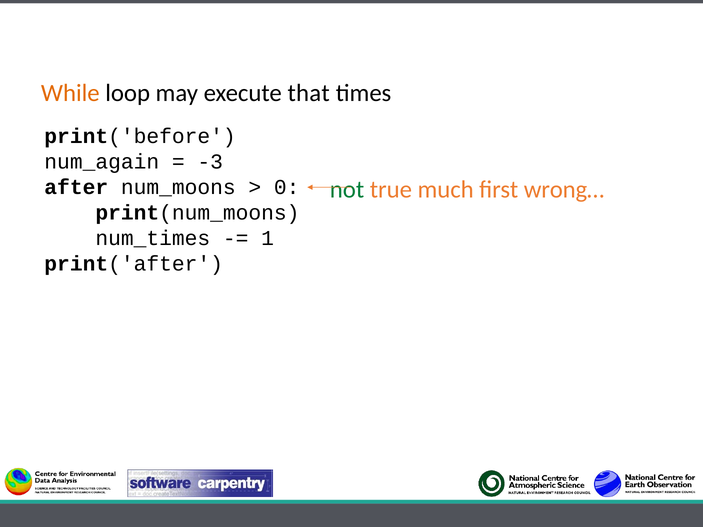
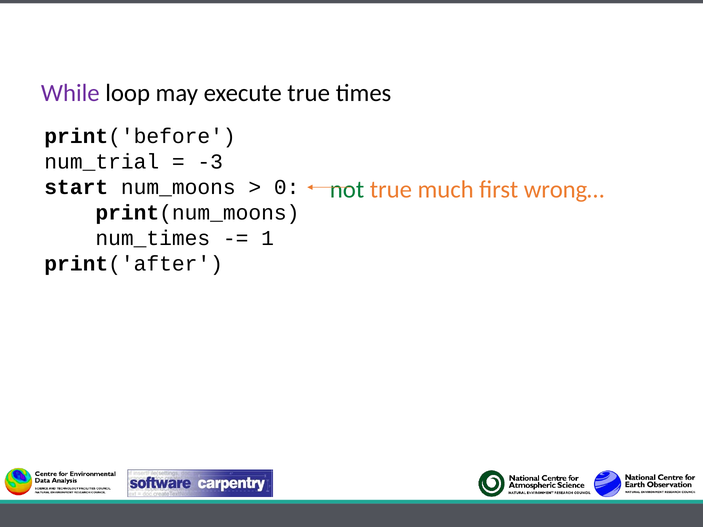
While colour: orange -> purple
execute that: that -> true
num_again: num_again -> num_trial
after: after -> start
